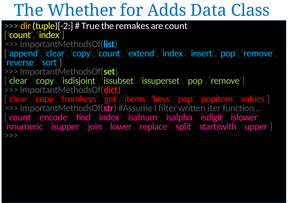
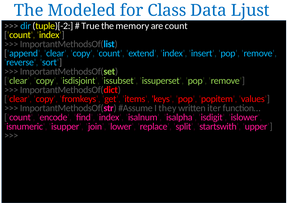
Whether: Whether -> Modeled
Adds: Adds -> Class
Class: Class -> Ljust
dir colour: yellow -> light blue
remakes: remakes -> memory
filter: filter -> they
